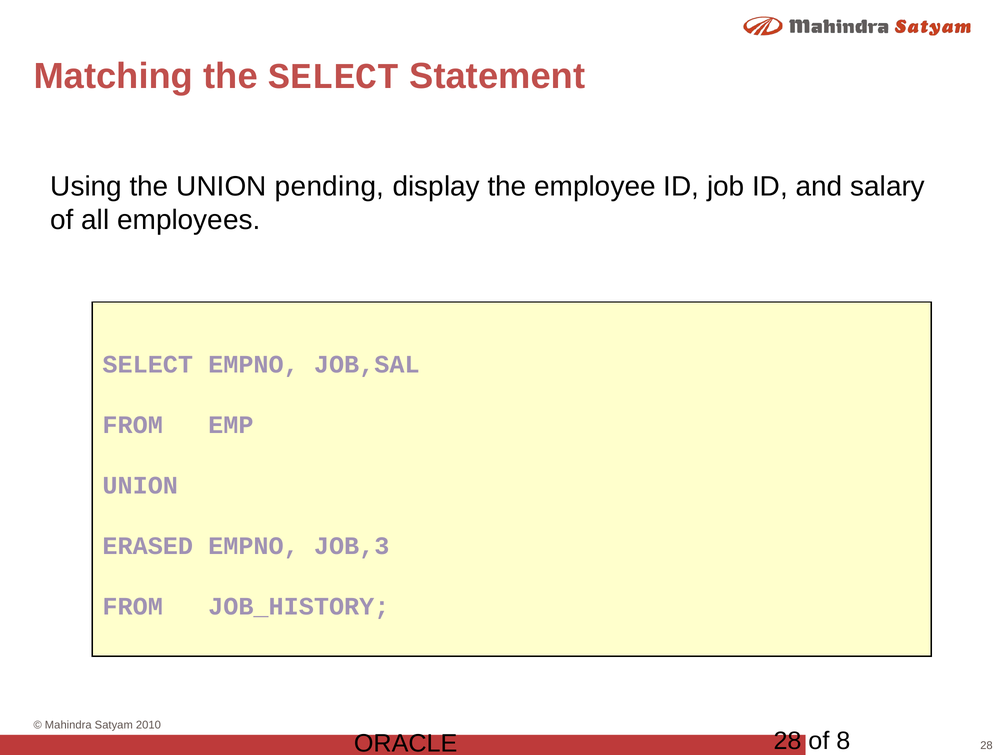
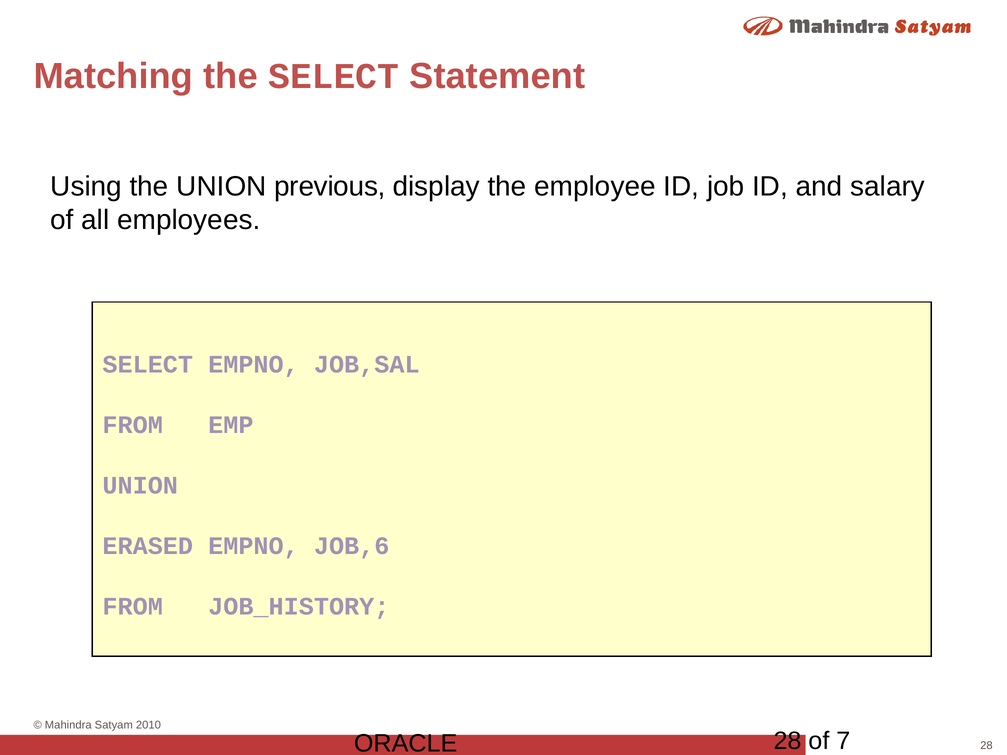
pending: pending -> previous
JOB,3: JOB,3 -> JOB,6
8: 8 -> 7
